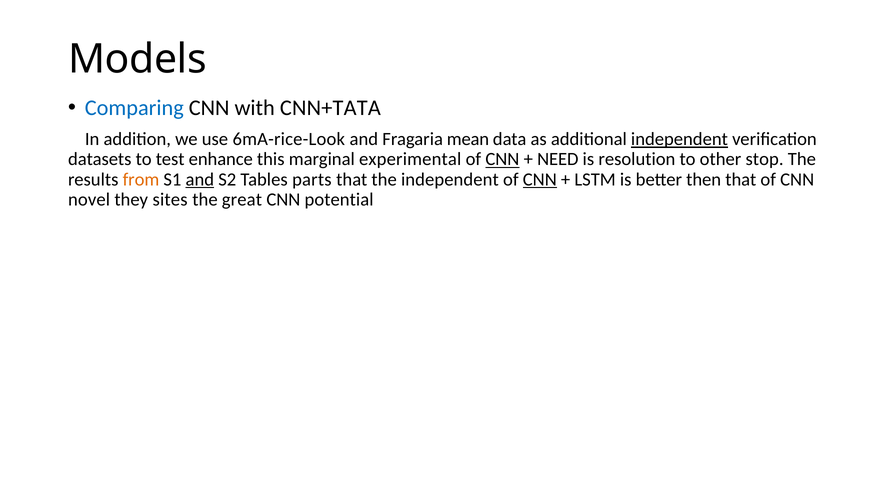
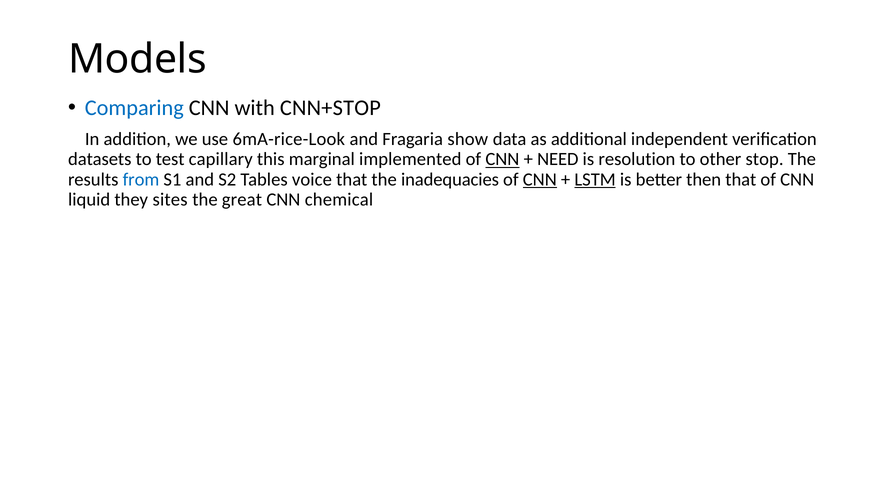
CNN+TATA: CNN+TATA -> CNN+STOP
mean: mean -> show
independent at (679, 139) underline: present -> none
enhance: enhance -> capillary
experimental: experimental -> implemented
from colour: orange -> blue
and at (200, 179) underline: present -> none
parts: parts -> voice
the independent: independent -> inadequacies
LSTM underline: none -> present
novel: novel -> liquid
potential: potential -> chemical
